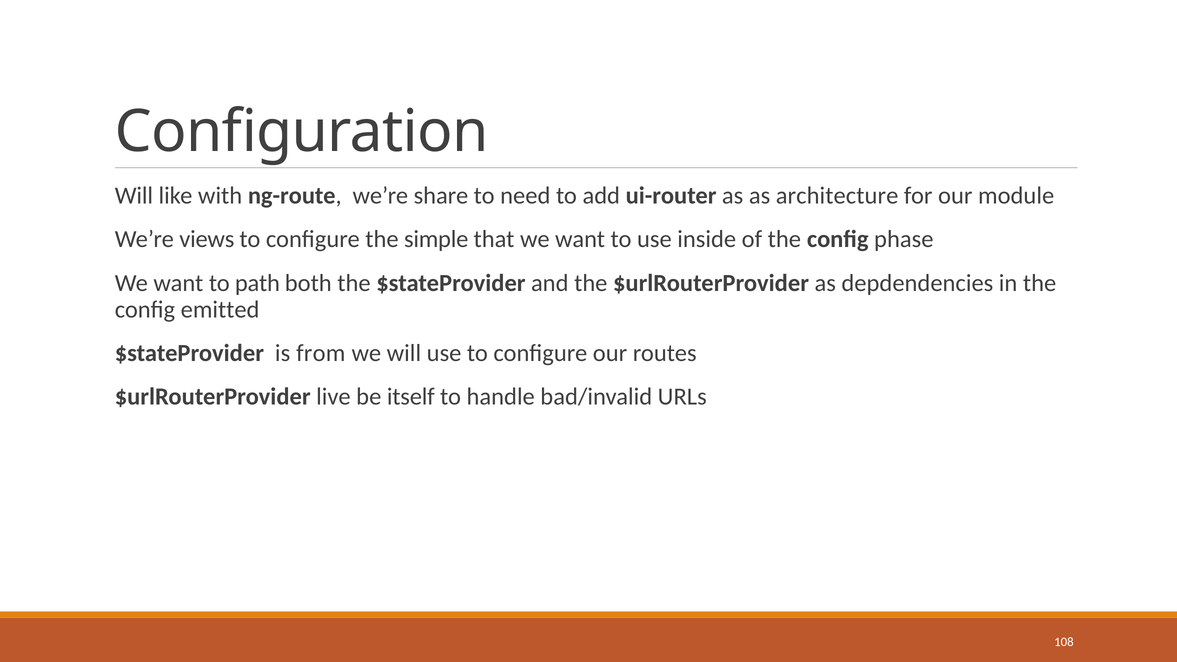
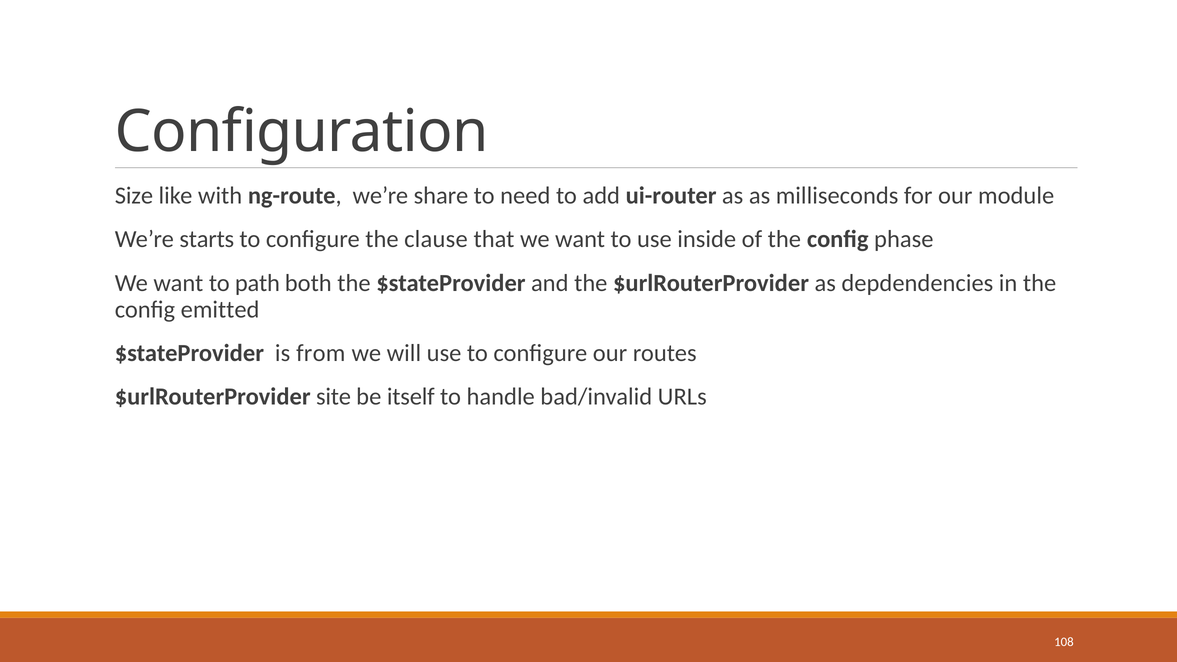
Will at (134, 196): Will -> Size
architecture: architecture -> milliseconds
views: views -> starts
simple: simple -> clause
live: live -> site
